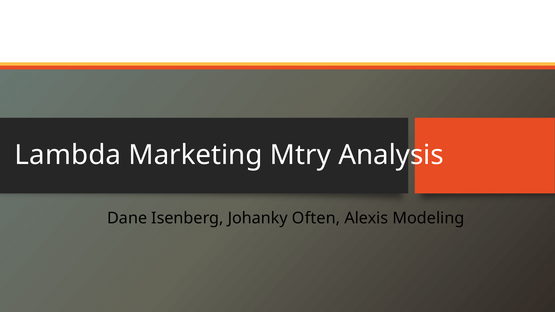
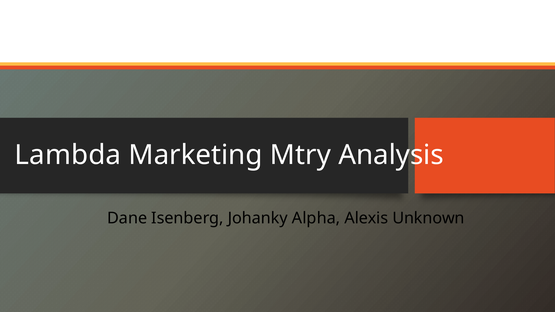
Often: Often -> Alpha
Modeling: Modeling -> Unknown
